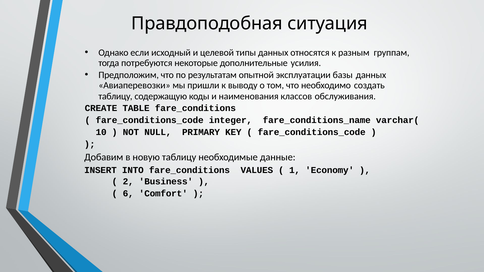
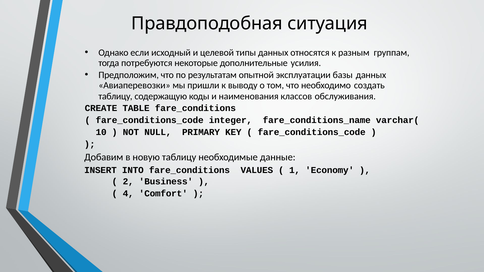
6: 6 -> 4
